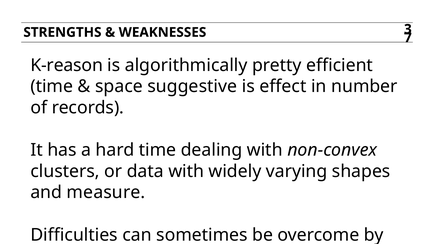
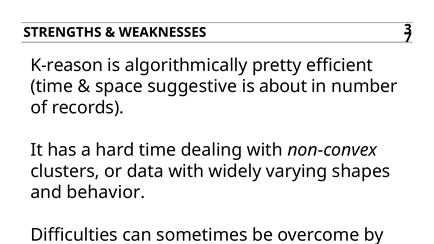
effect: effect -> about
measure: measure -> behavior
